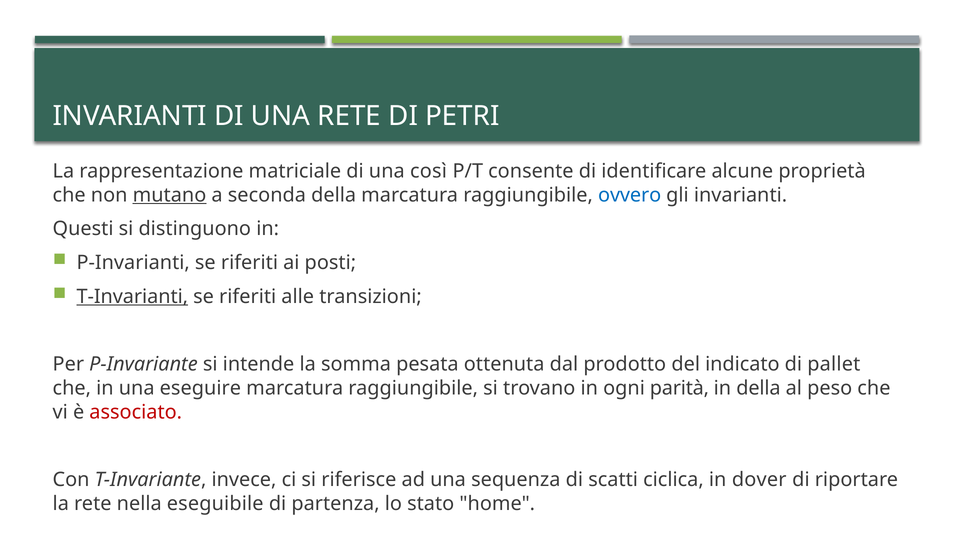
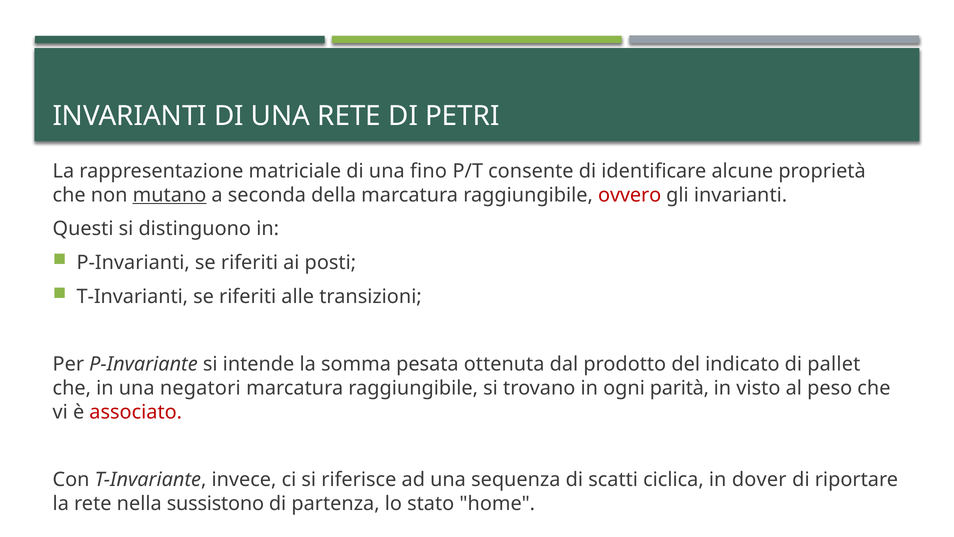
così: così -> fino
ovvero colour: blue -> red
T-Invarianti underline: present -> none
eseguire: eseguire -> negatori
in della: della -> visto
eseguibile: eseguibile -> sussistono
